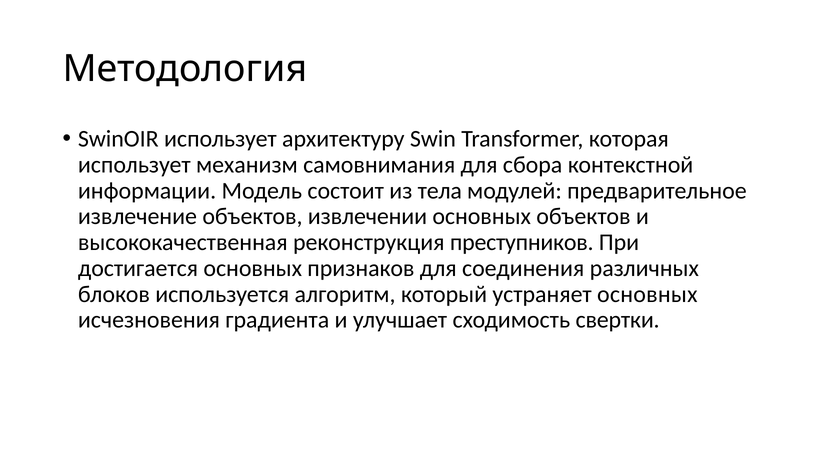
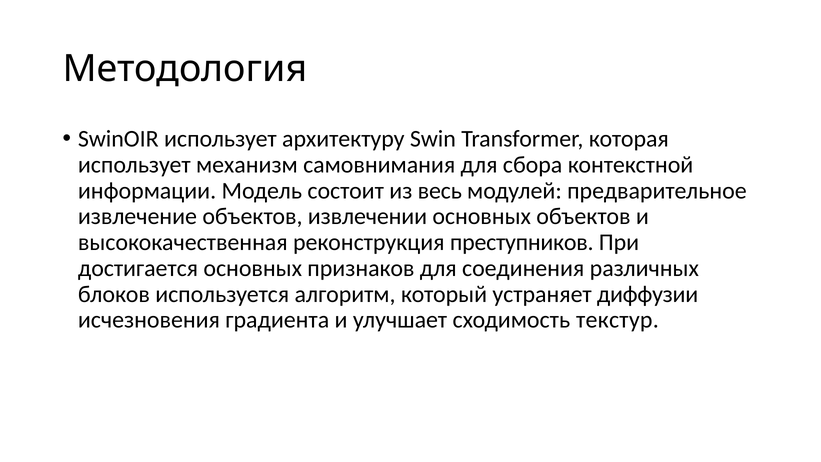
тела: тела -> весь
устраняет основных: основных -> диффузии
свертки: свертки -> текстур
